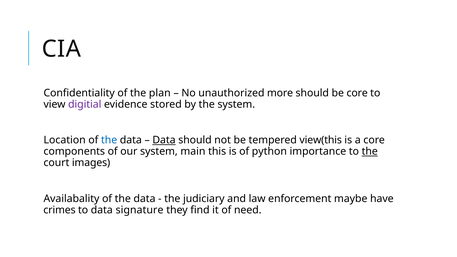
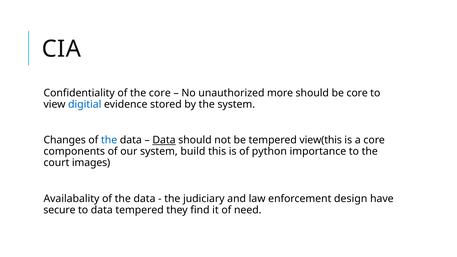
the plan: plan -> core
digitial colour: purple -> blue
Location: Location -> Changes
main: main -> build
the at (370, 152) underline: present -> none
maybe: maybe -> design
crimes: crimes -> secure
data signature: signature -> tempered
